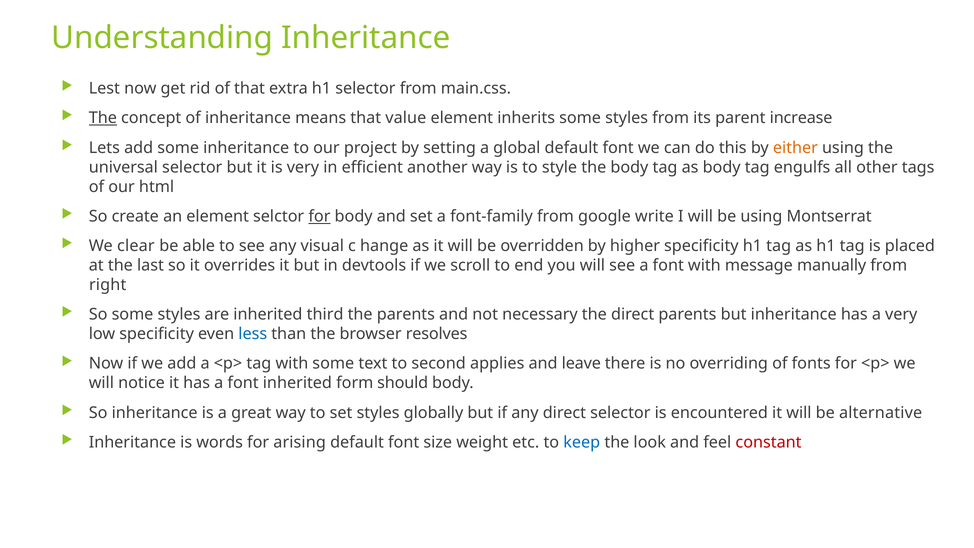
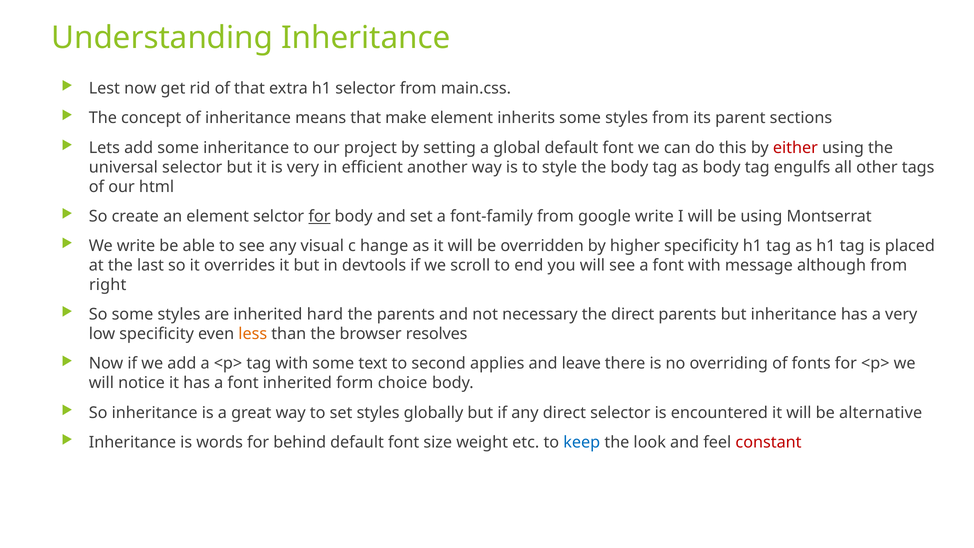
The at (103, 118) underline: present -> none
value: value -> make
increase: increase -> sections
either colour: orange -> red
We clear: clear -> write
manually: manually -> although
third: third -> hard
less colour: blue -> orange
should: should -> choice
arising: arising -> behind
